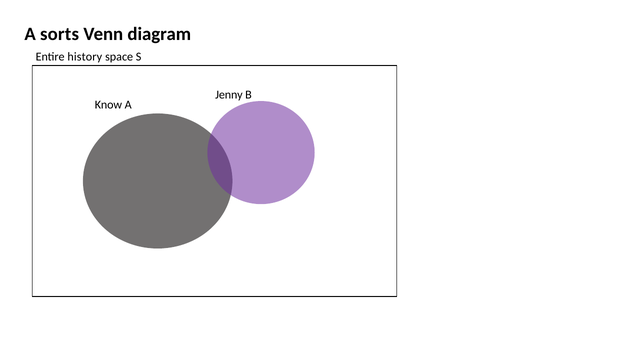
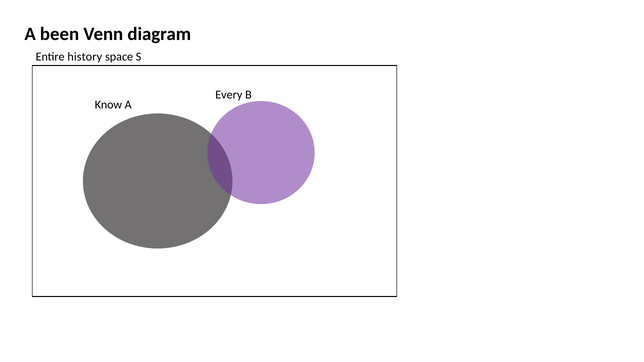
sorts: sorts -> been
Jenny: Jenny -> Every
